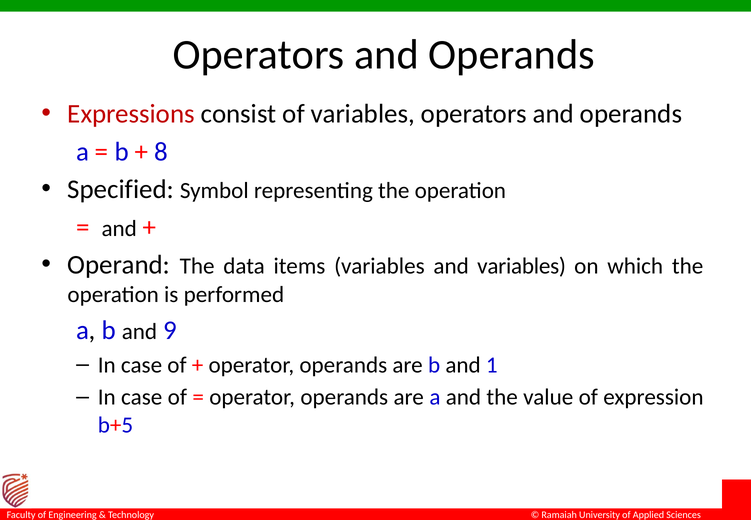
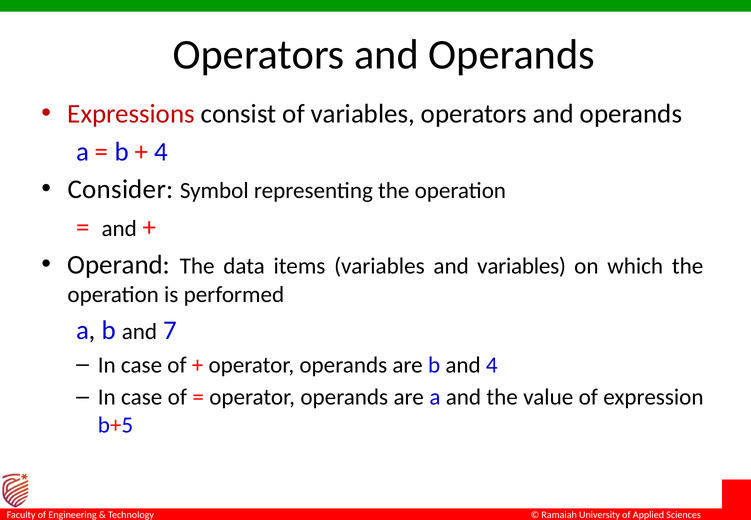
8 at (161, 152): 8 -> 4
Specified: Specified -> Consider
9: 9 -> 7
and 1: 1 -> 4
